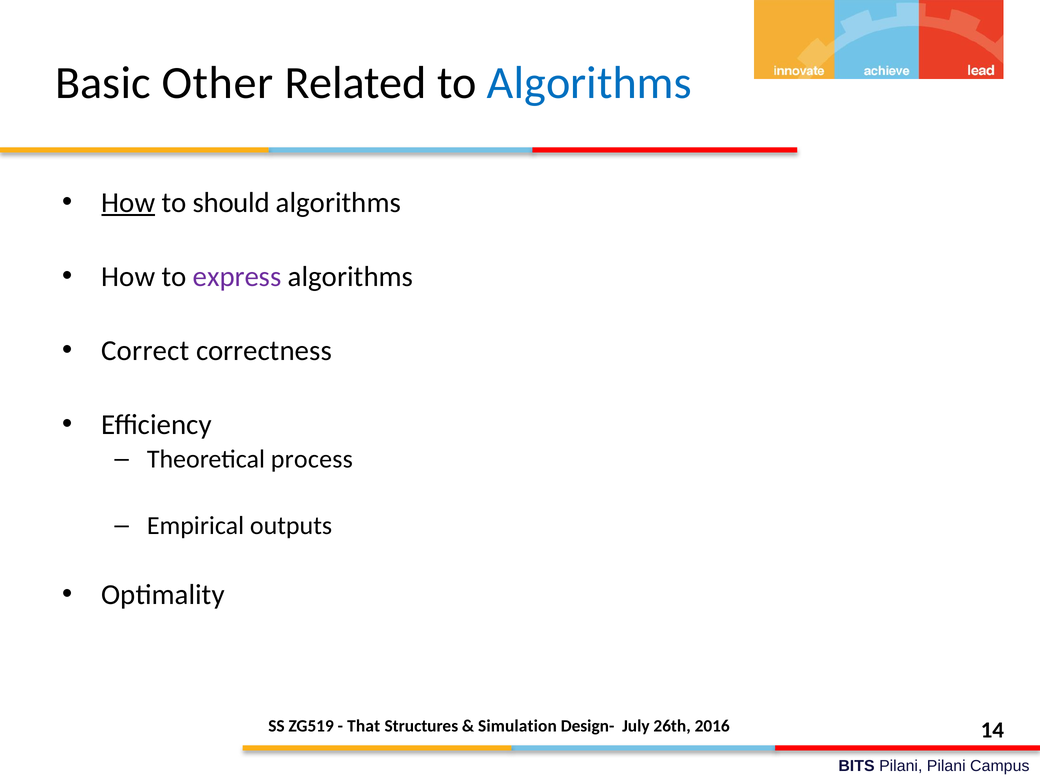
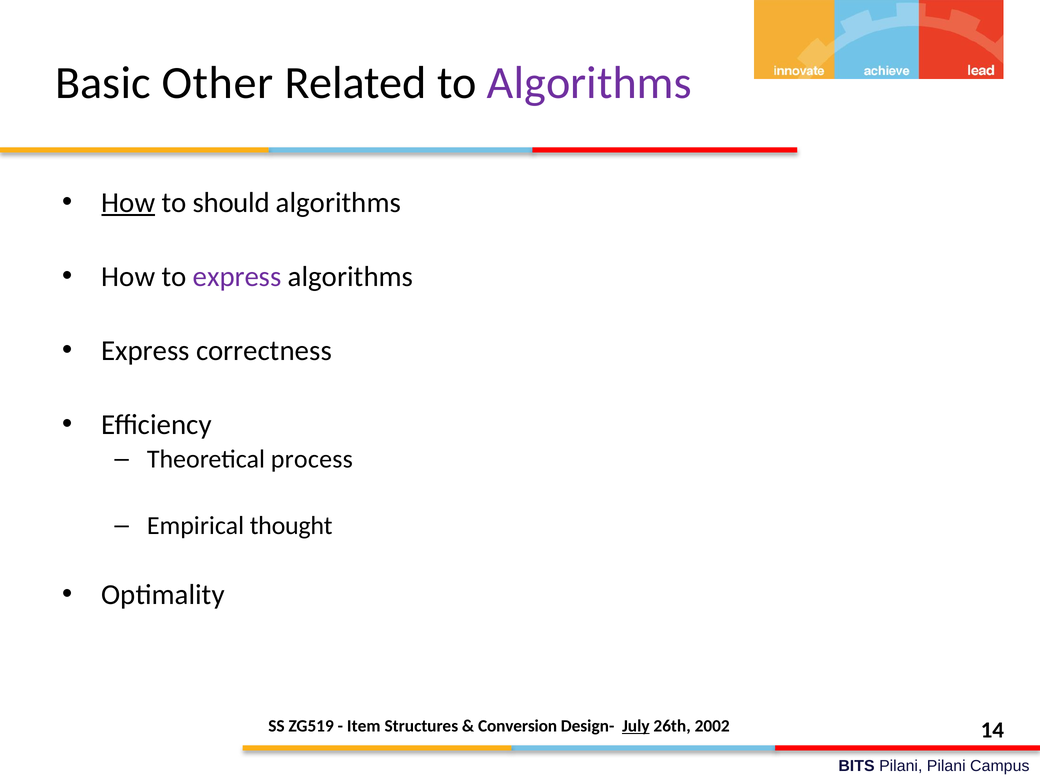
Algorithms at (589, 83) colour: blue -> purple
Correct at (145, 351): Correct -> Express
outputs: outputs -> thought
That: That -> Item
Simulation: Simulation -> Conversion
July underline: none -> present
2016: 2016 -> 2002
